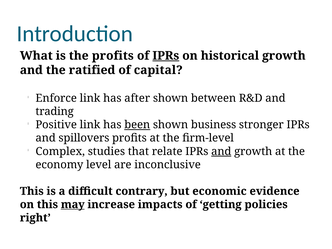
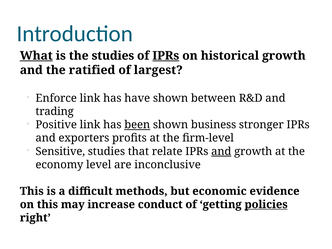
What underline: none -> present
the profits: profits -> studies
capital: capital -> largest
after: after -> have
spillovers: spillovers -> exporters
Complex: Complex -> Sensitive
contrary: contrary -> methods
may underline: present -> none
impacts: impacts -> conduct
policies underline: none -> present
